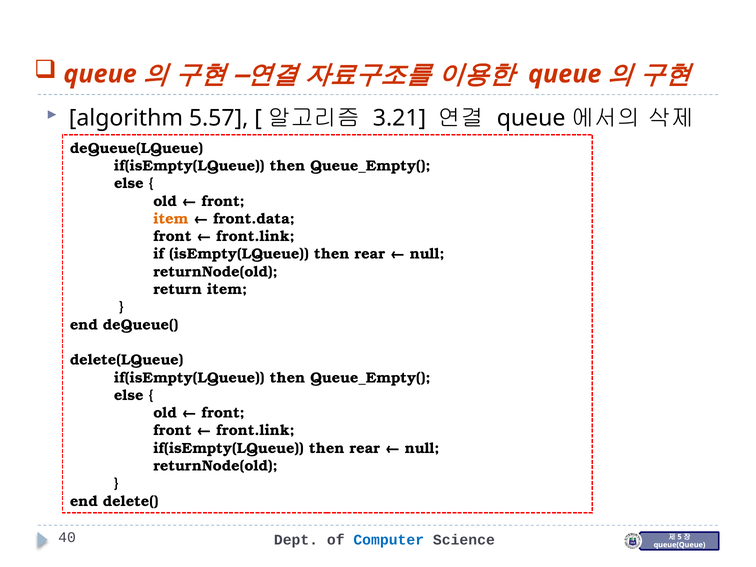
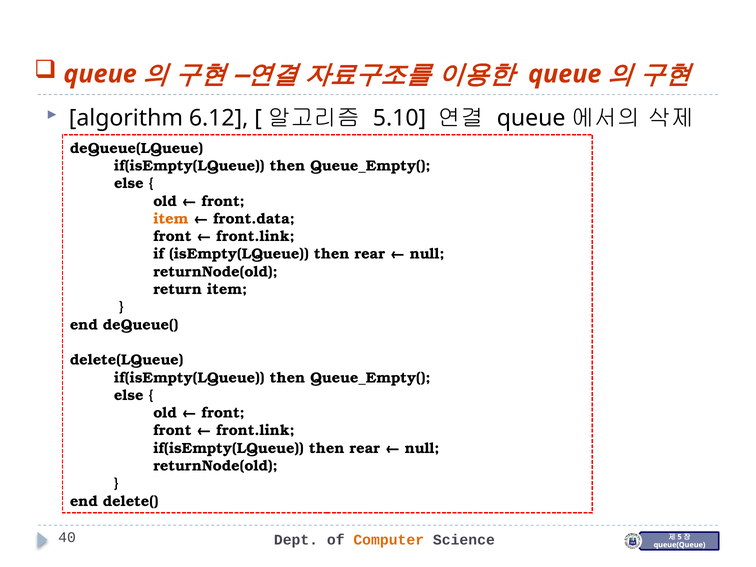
5.57: 5.57 -> 6.12
3.21: 3.21 -> 5.10
Computer colour: blue -> orange
